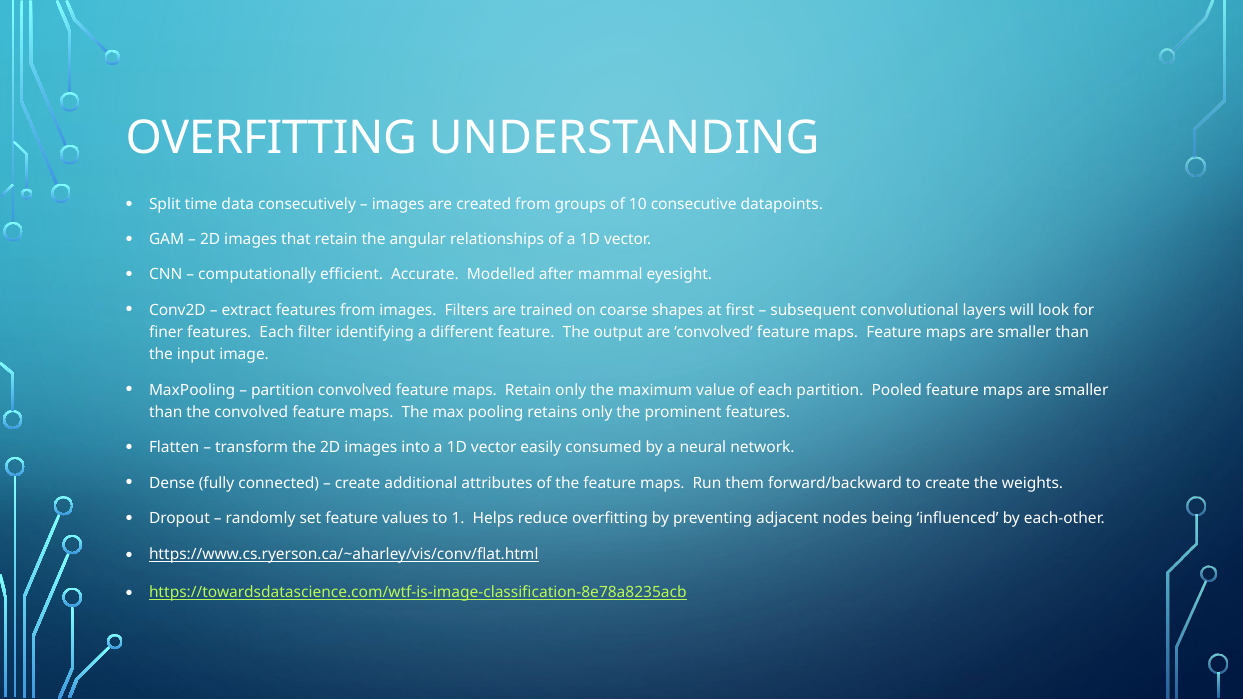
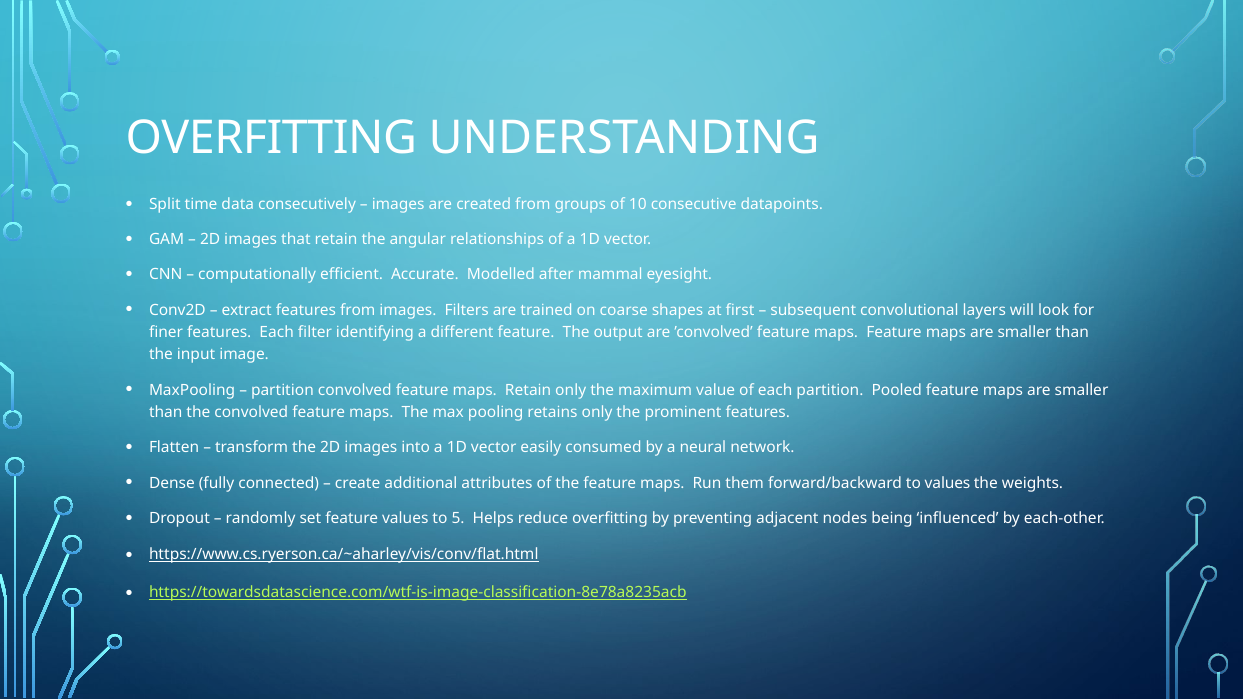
to create: create -> values
1: 1 -> 5
